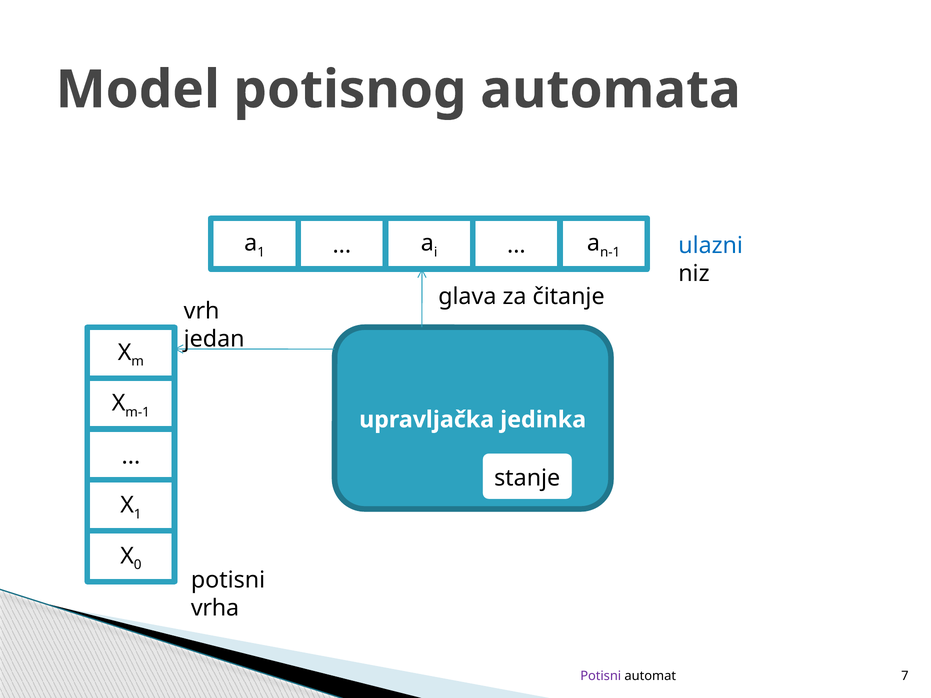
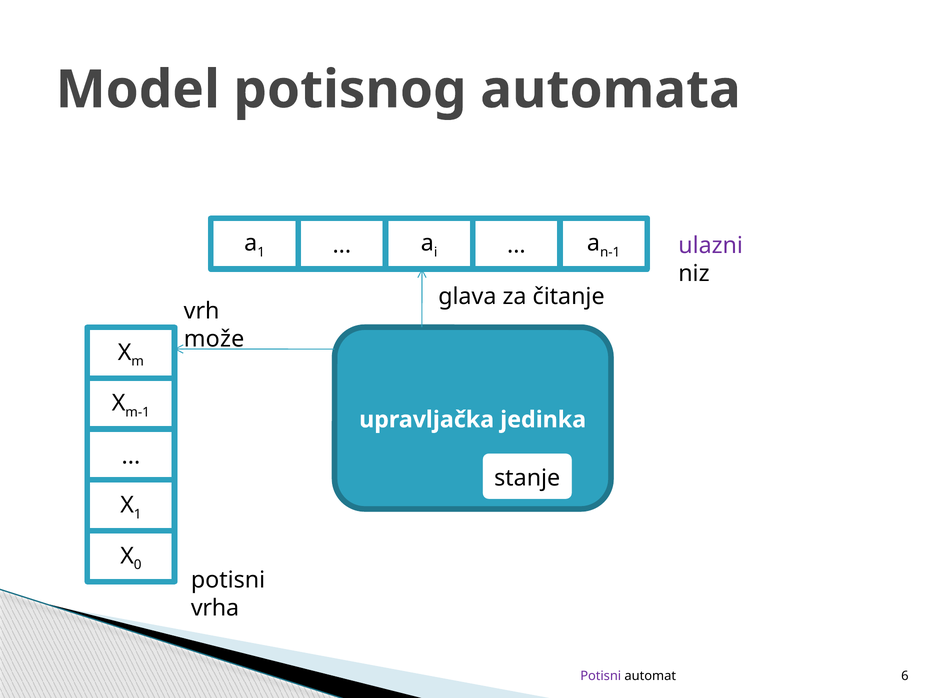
ulazni colour: blue -> purple
jedan: jedan -> može
7: 7 -> 6
